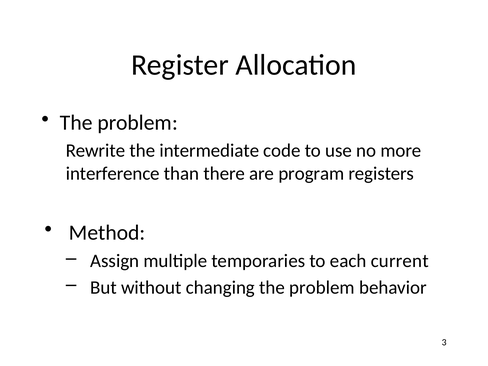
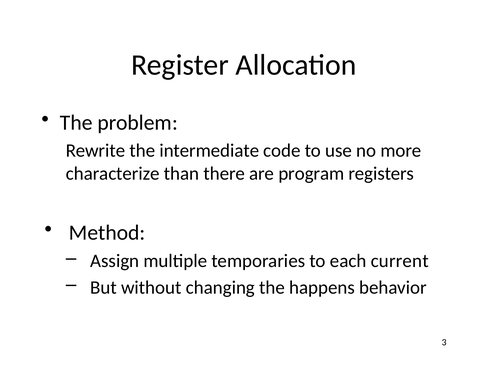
interference: interference -> characterize
changing the problem: problem -> happens
